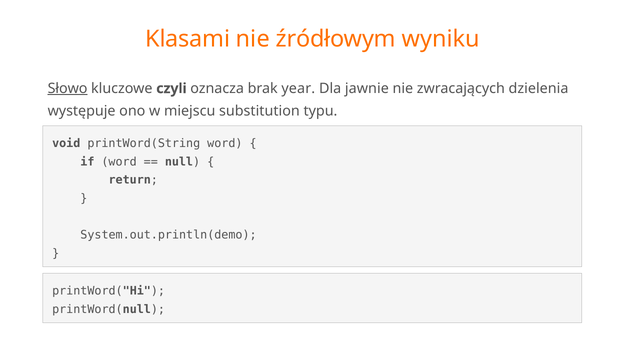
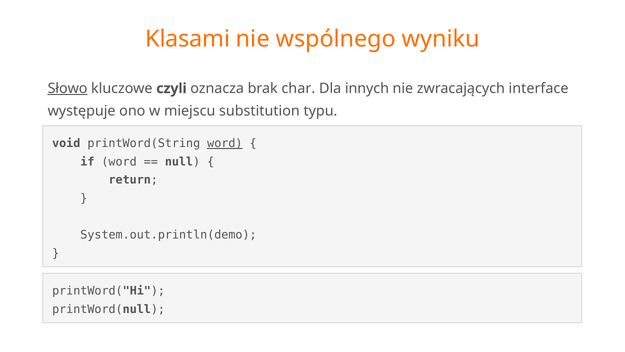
źródłowym: źródłowym -> wspólnego
year: year -> char
jawnie: jawnie -> innych
dzielenia: dzielenia -> interface
word at (225, 143) underline: none -> present
